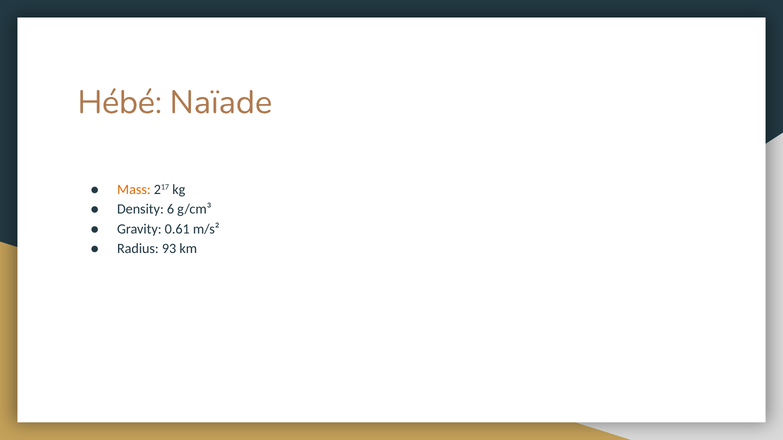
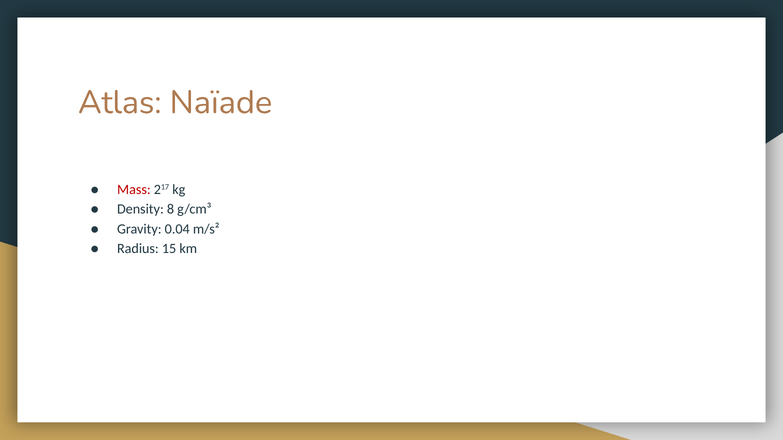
Hébé: Hébé -> Atlas
Mass colour: orange -> red
6: 6 -> 8
0.61: 0.61 -> 0.04
93: 93 -> 15
